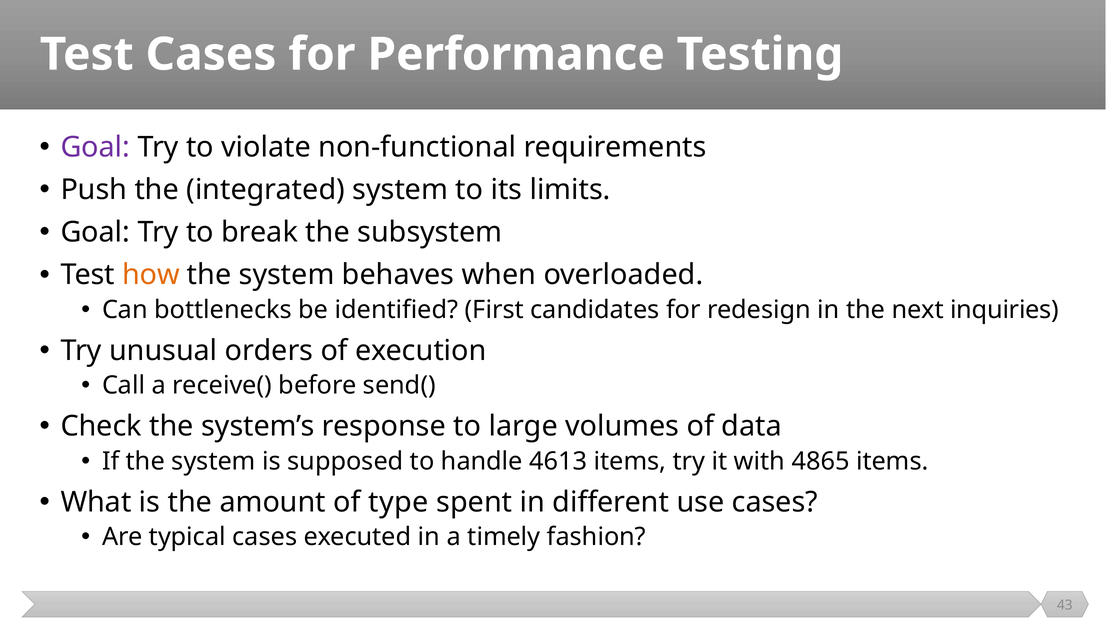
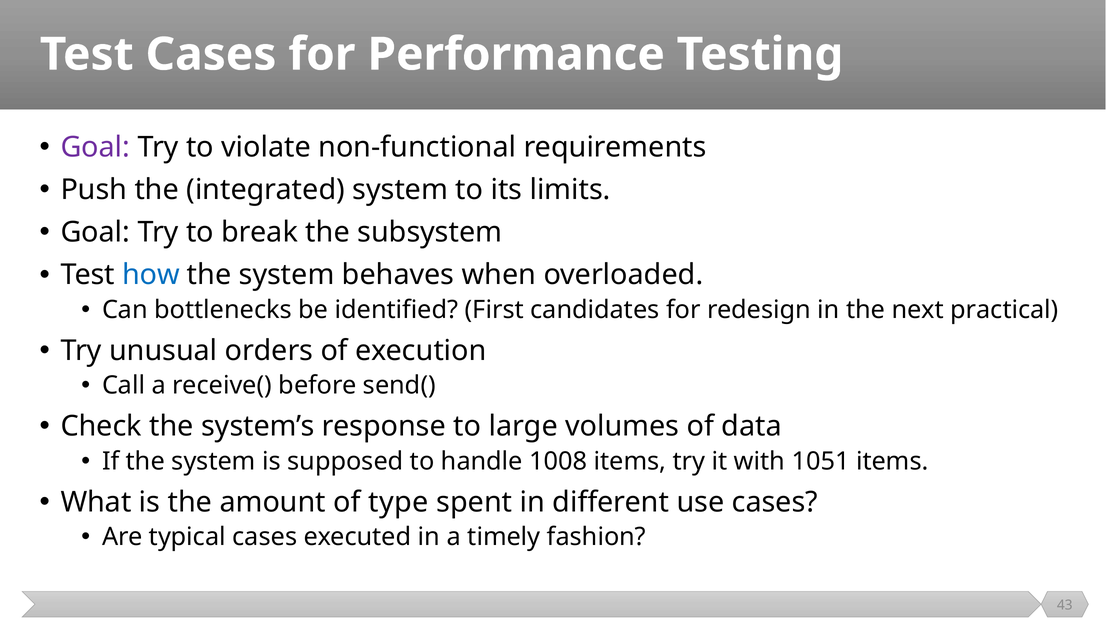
how colour: orange -> blue
inquiries: inquiries -> practical
4613: 4613 -> 1008
4865: 4865 -> 1051
